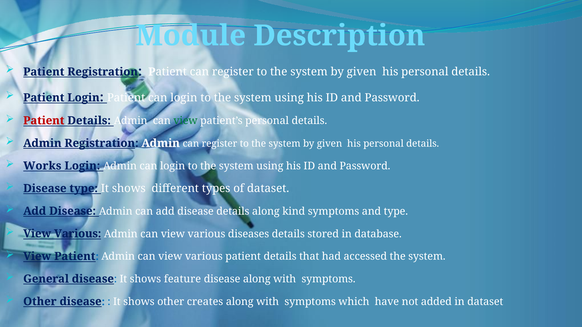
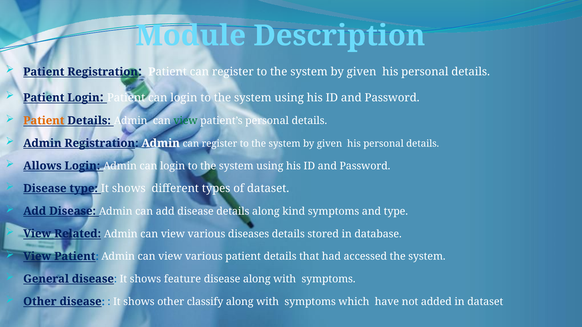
Patient at (44, 121) colour: red -> orange
Works: Works -> Allows
Various at (78, 234): Various -> Related
creates: creates -> classify
